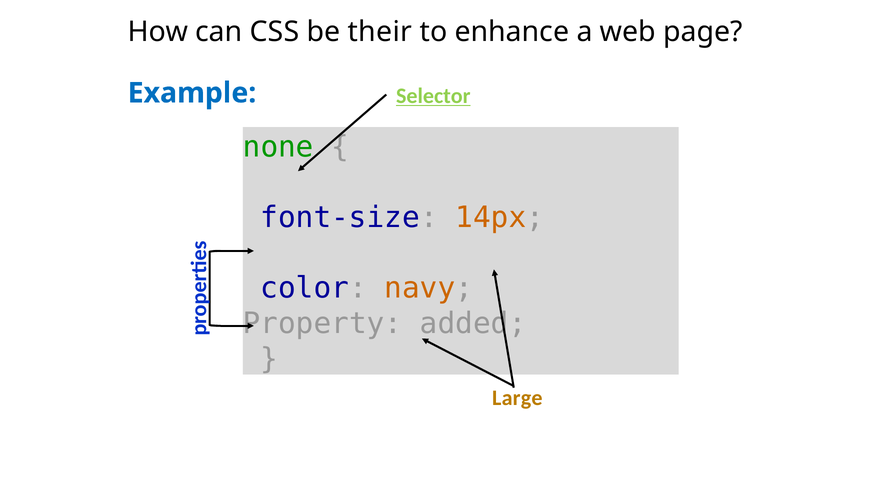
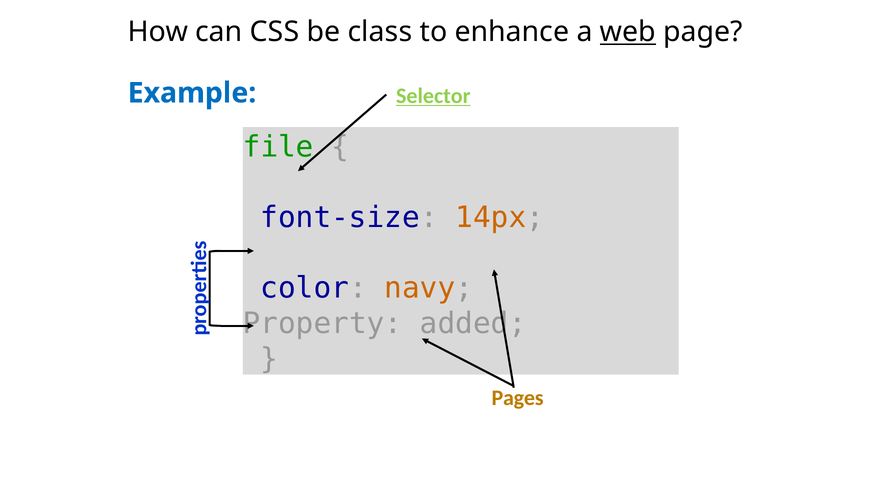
their: their -> class
web underline: none -> present
none: none -> file
Large: Large -> Pages
